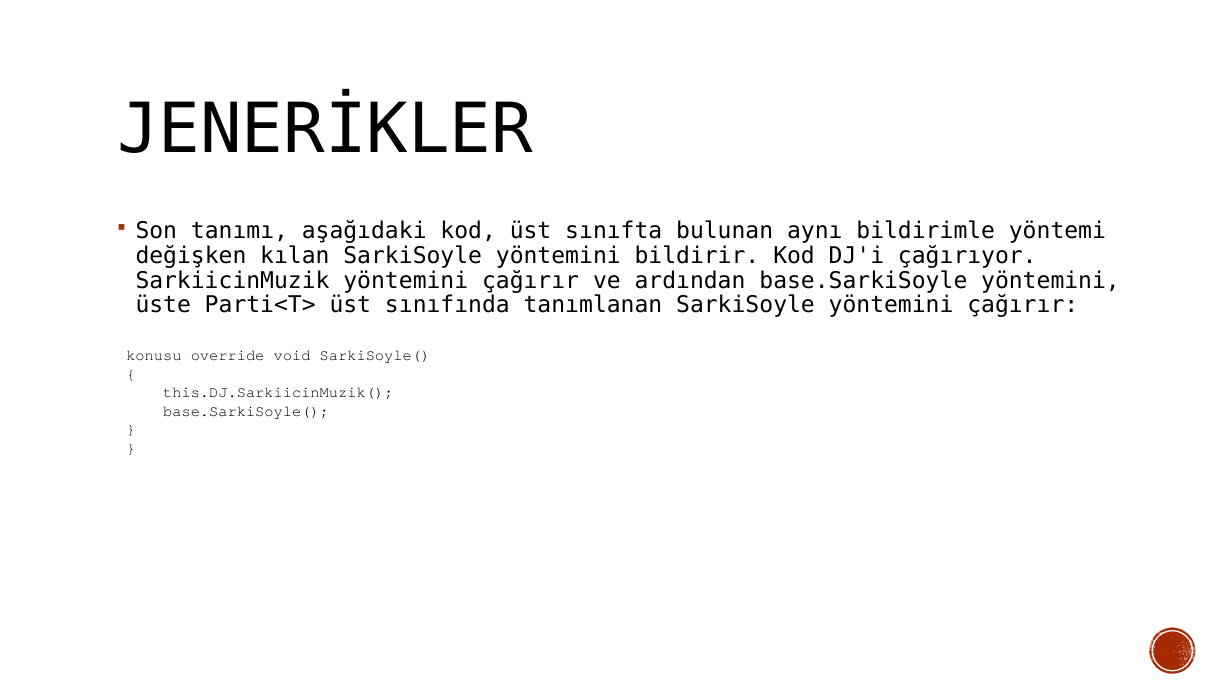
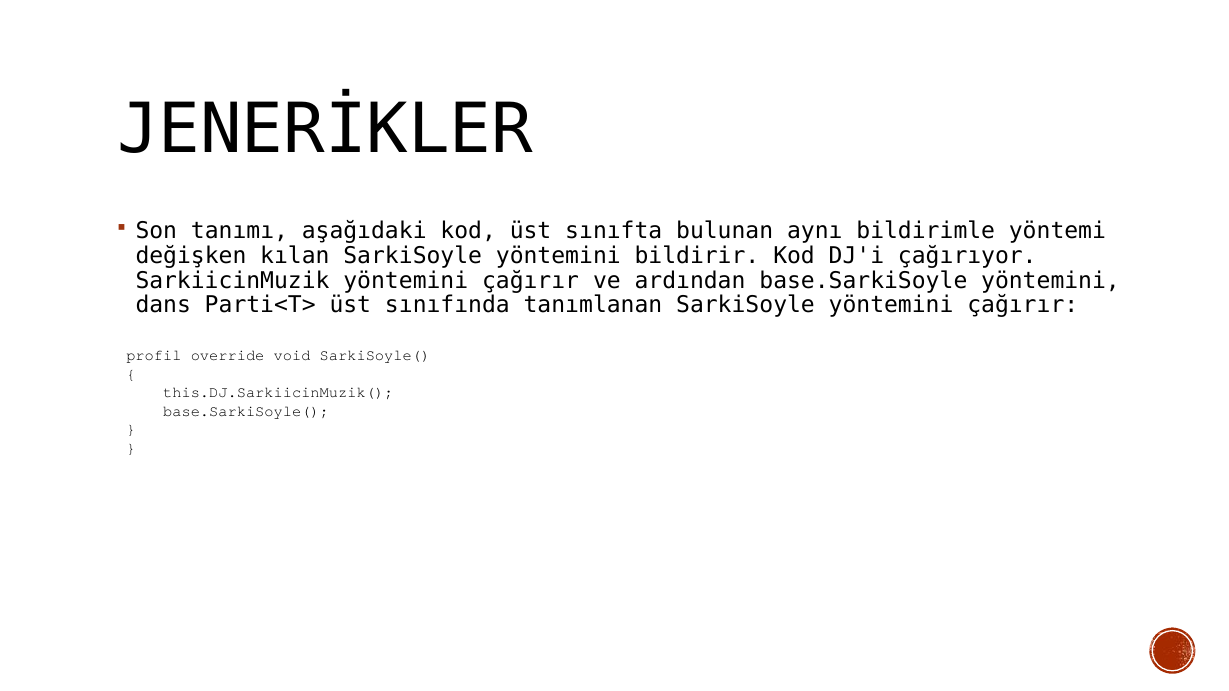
üste: üste -> dans
konusu: konusu -> profil
